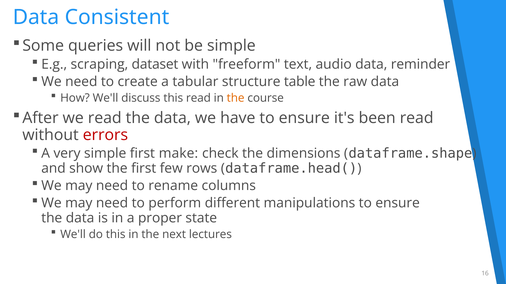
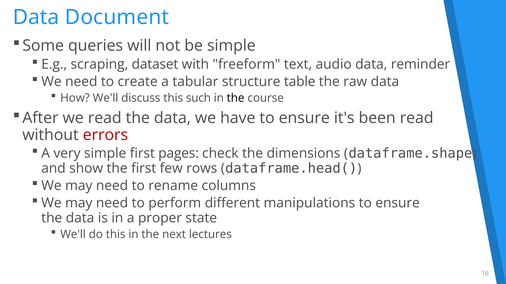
Consistent: Consistent -> Document
this read: read -> such
the at (236, 98) colour: orange -> black
make: make -> pages
